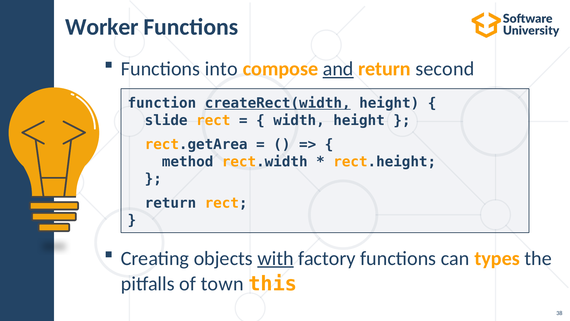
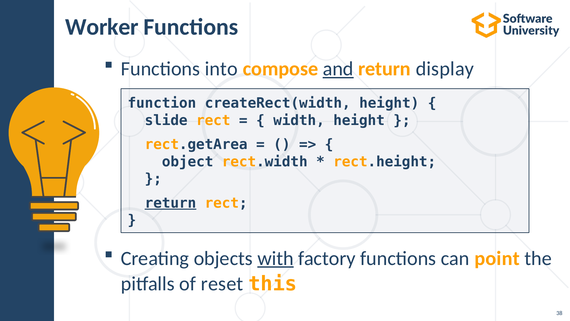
second: second -> display
createRect(width underline: present -> none
method: method -> object
return at (170, 203) underline: none -> present
types: types -> point
town: town -> reset
